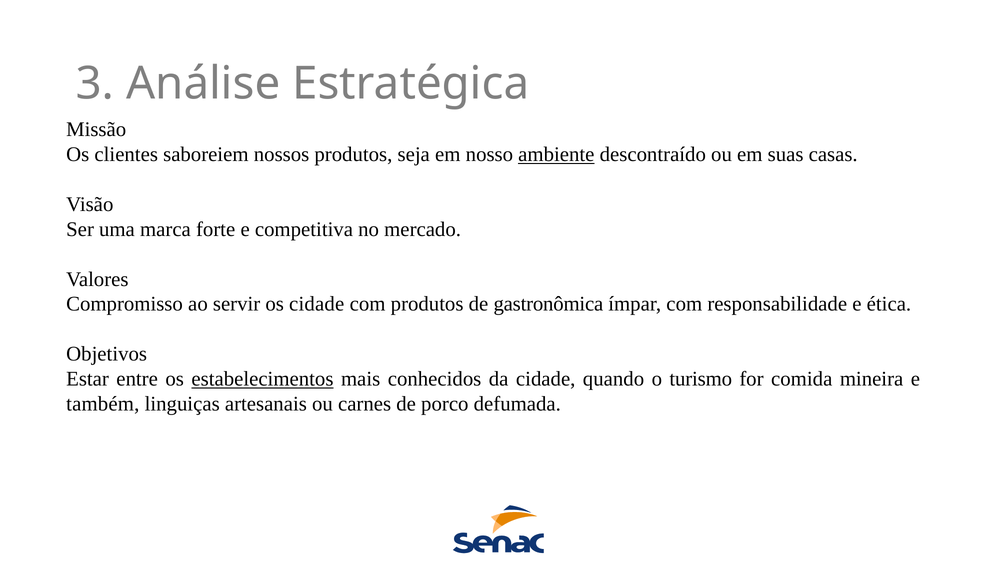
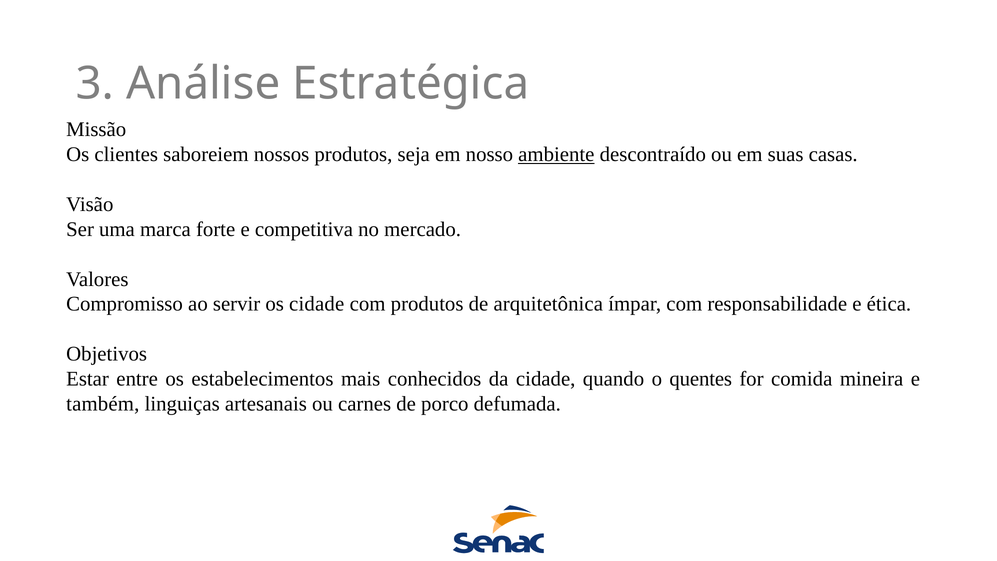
gastronômica: gastronômica -> arquitetônica
estabelecimentos underline: present -> none
turismo: turismo -> quentes
